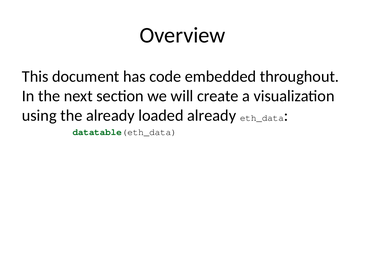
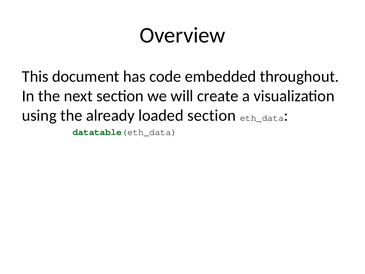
loaded already: already -> section
